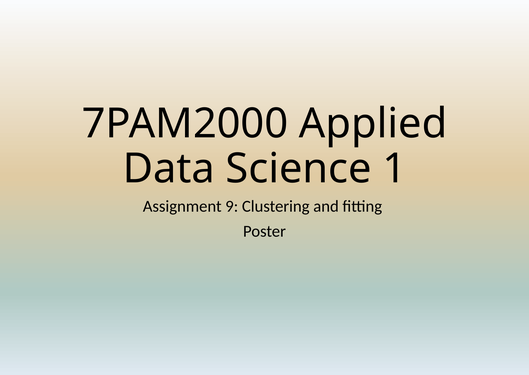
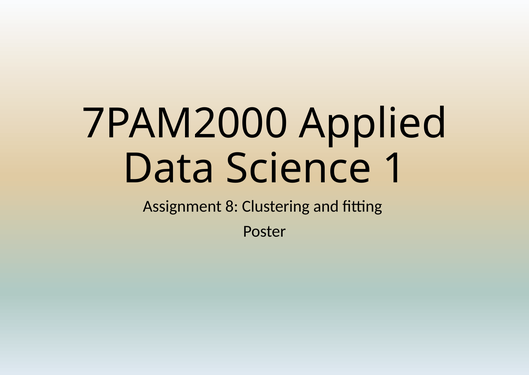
9: 9 -> 8
